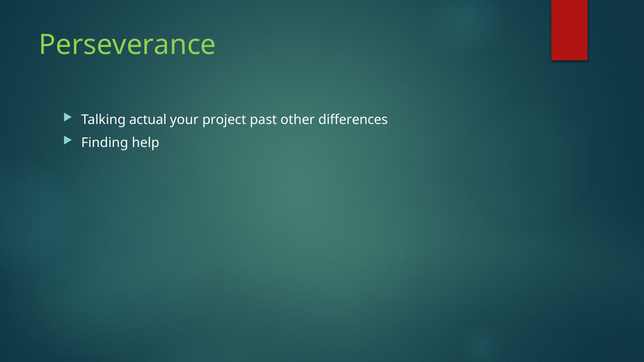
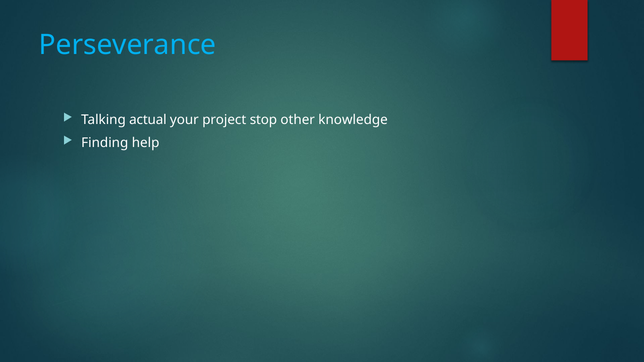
Perseverance colour: light green -> light blue
past: past -> stop
differences: differences -> knowledge
